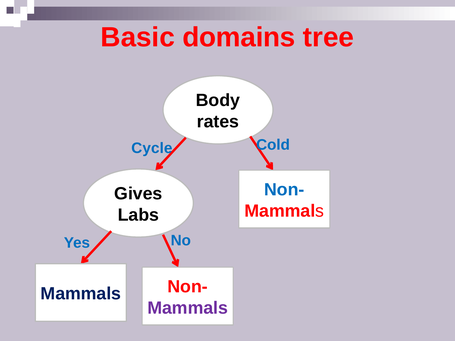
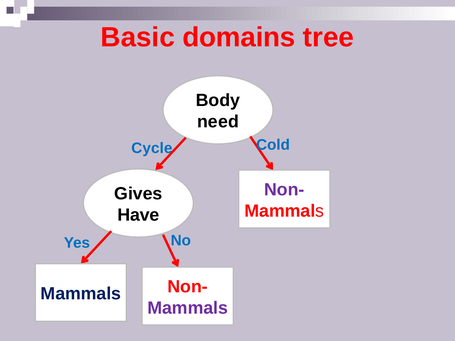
rates: rates -> need
Non- at (284, 190) colour: blue -> purple
Labs: Labs -> Have
